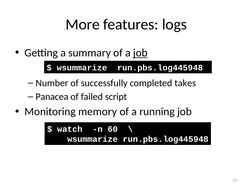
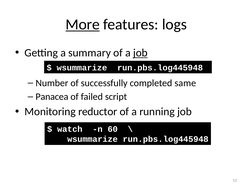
More underline: none -> present
takes: takes -> same
memory: memory -> reductor
